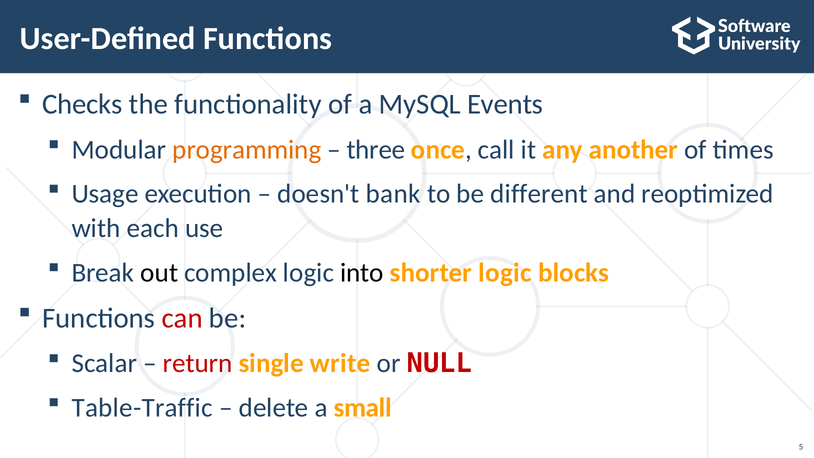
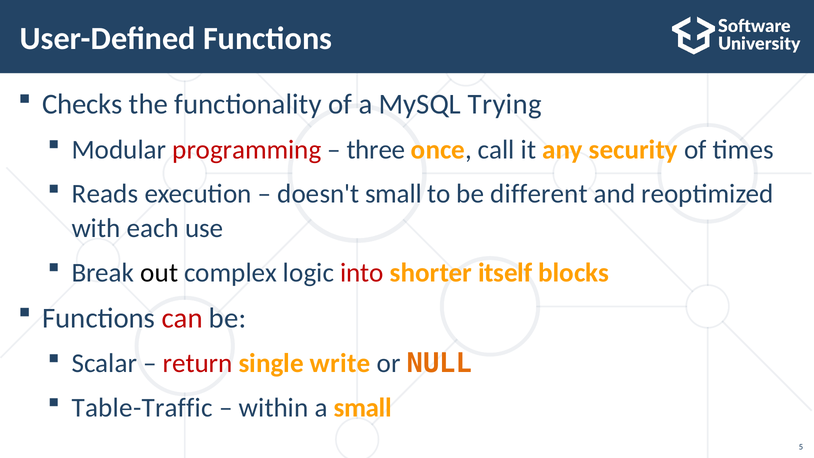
Events: Events -> Trying
programming colour: orange -> red
another: another -> security
Usage: Usage -> Reads
doesn't bank: bank -> small
into colour: black -> red
shorter logic: logic -> itself
NULL colour: red -> orange
delete: delete -> within
